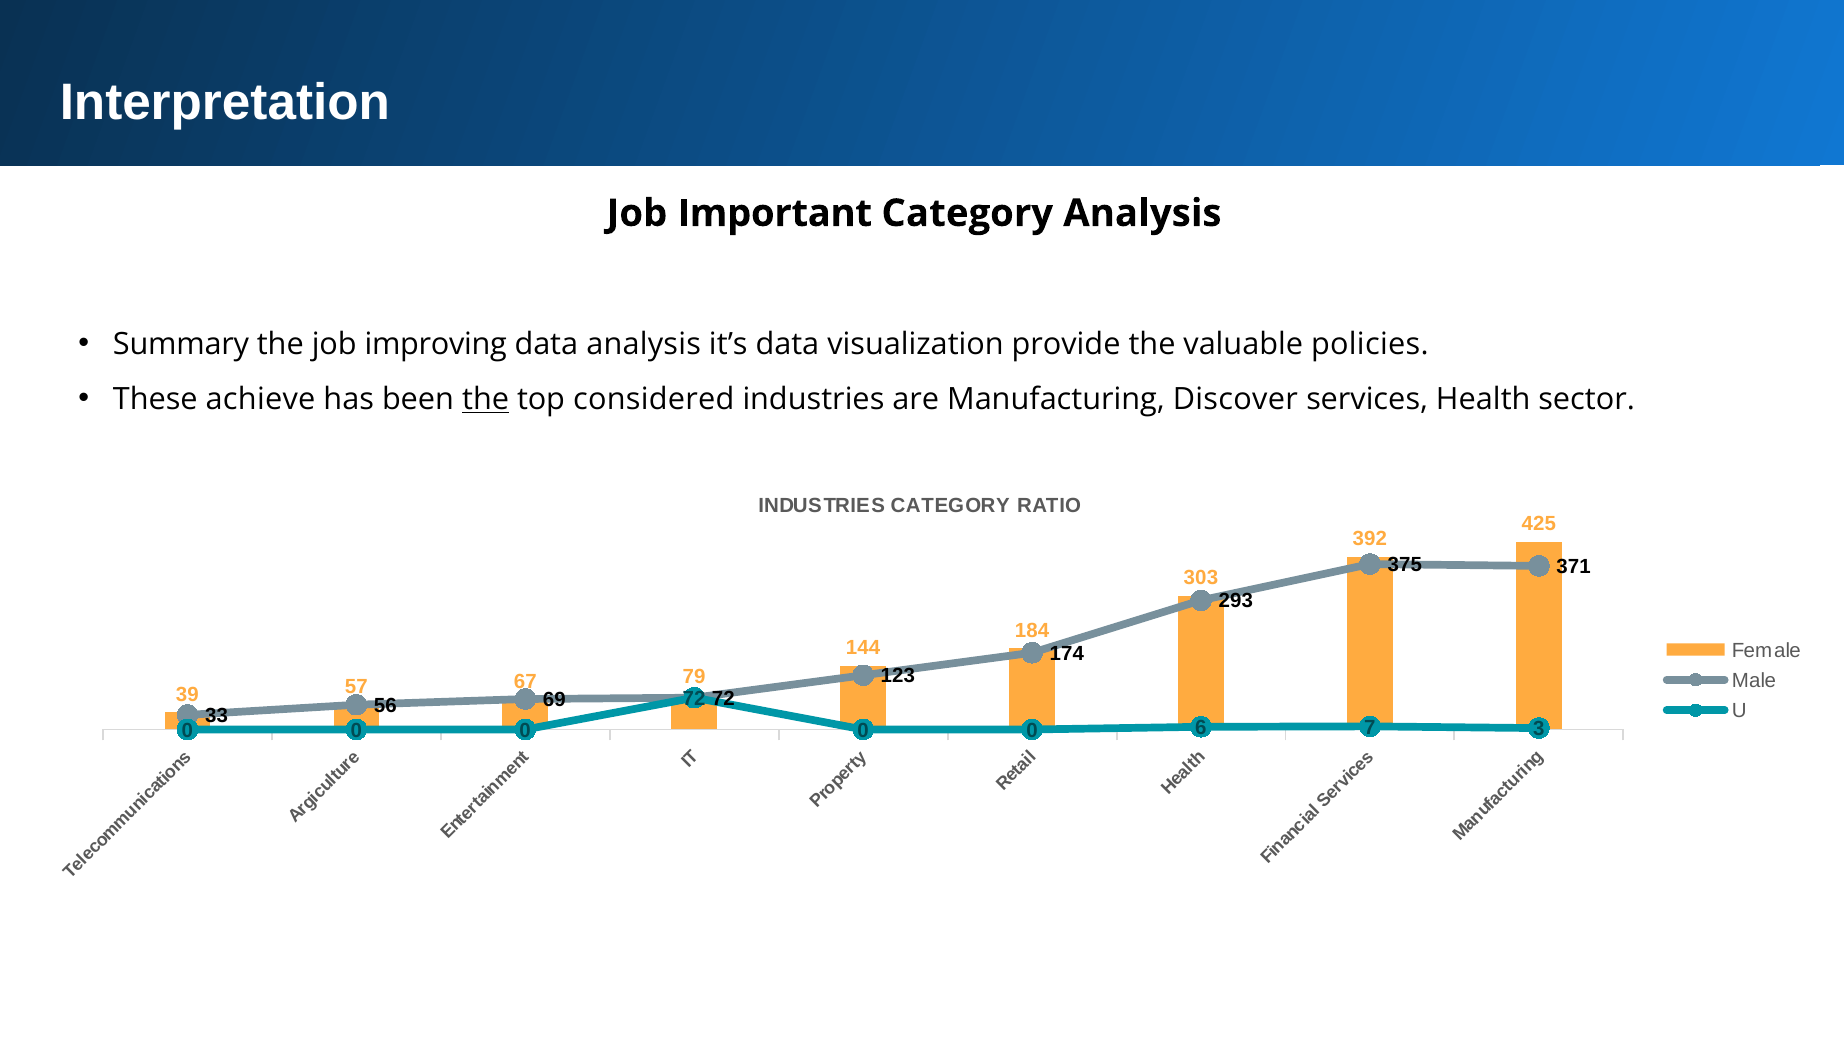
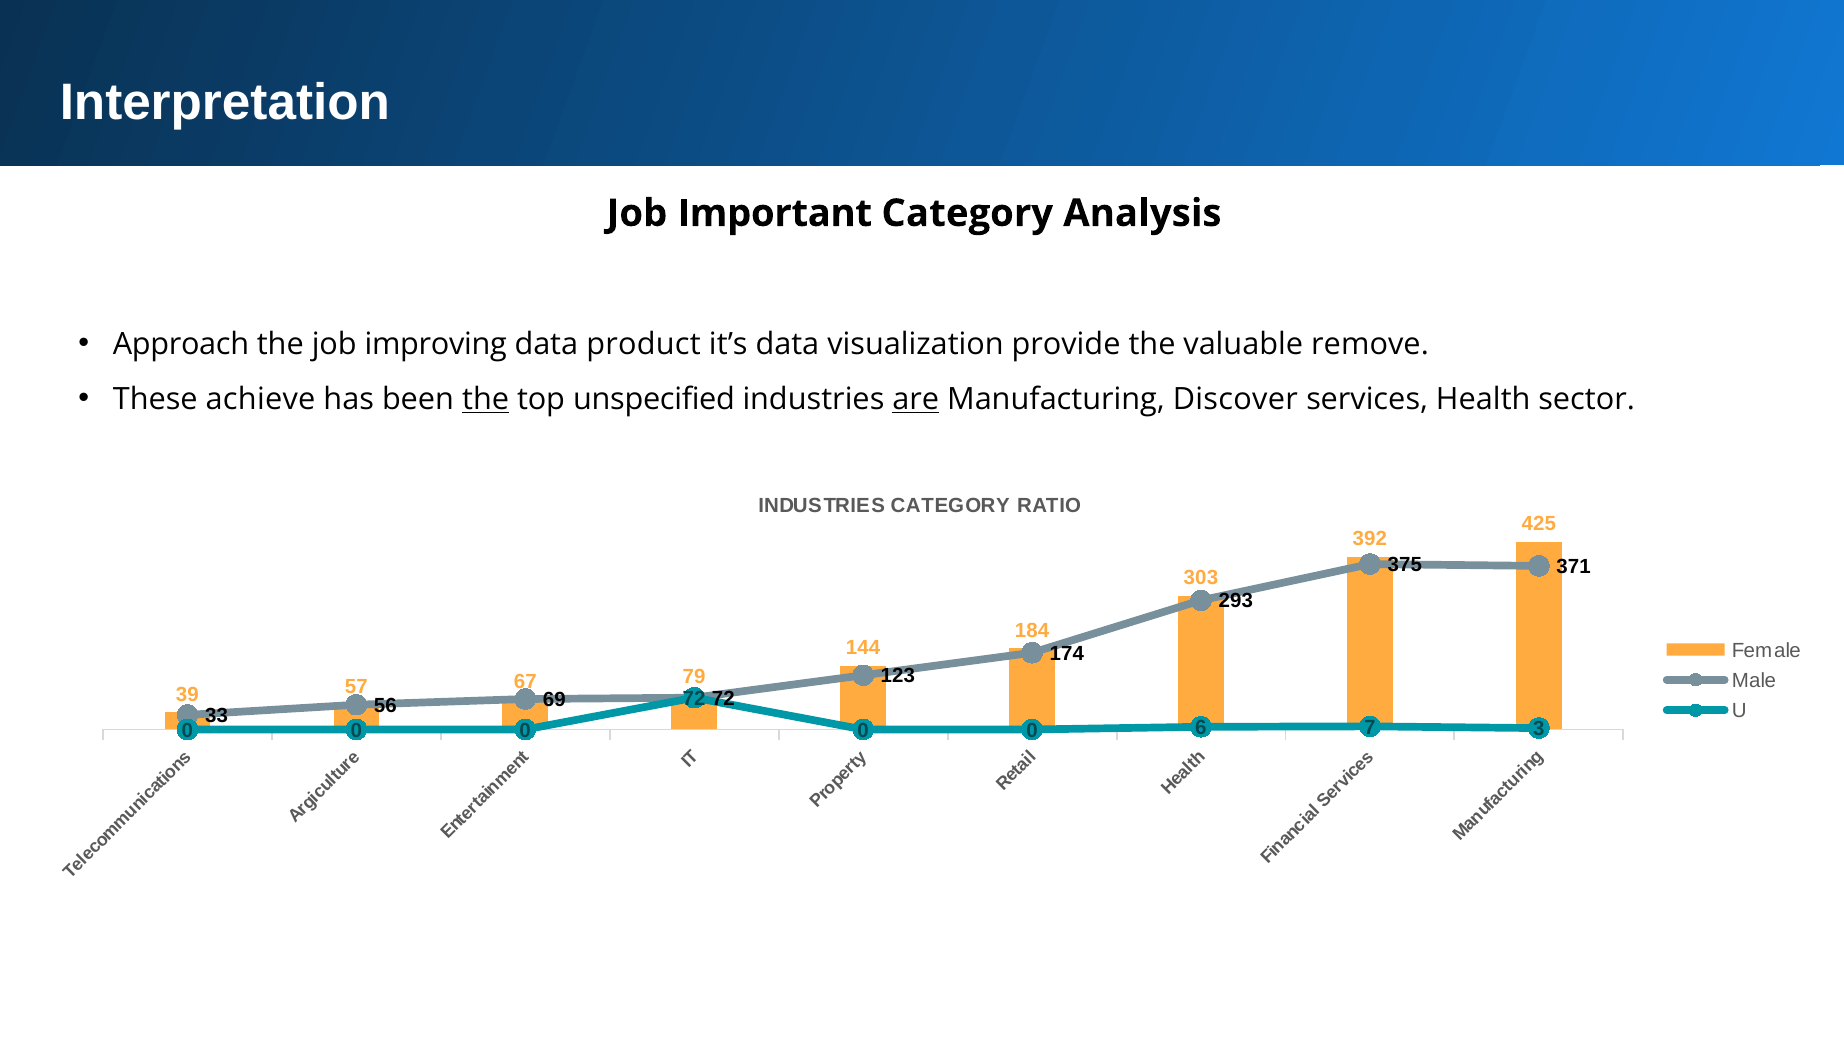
Summary: Summary -> Approach
data analysis: analysis -> product
policies: policies -> remove
considered: considered -> unspecified
are underline: none -> present
